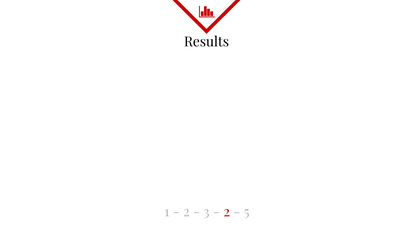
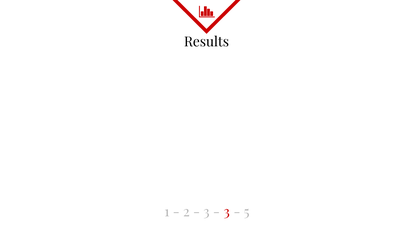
2 at (227, 212): 2 -> 3
